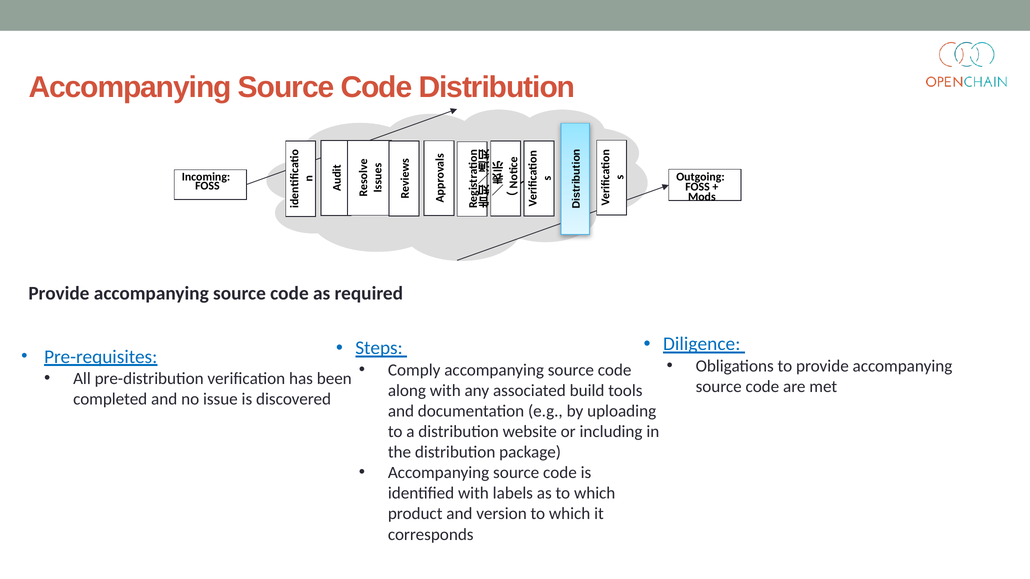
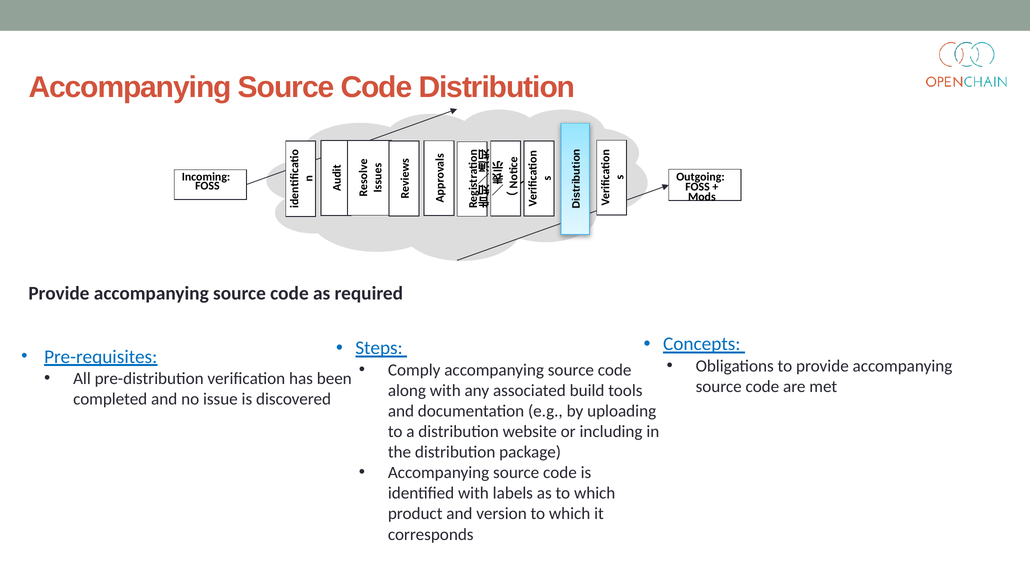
Diligence: Diligence -> Concepts
